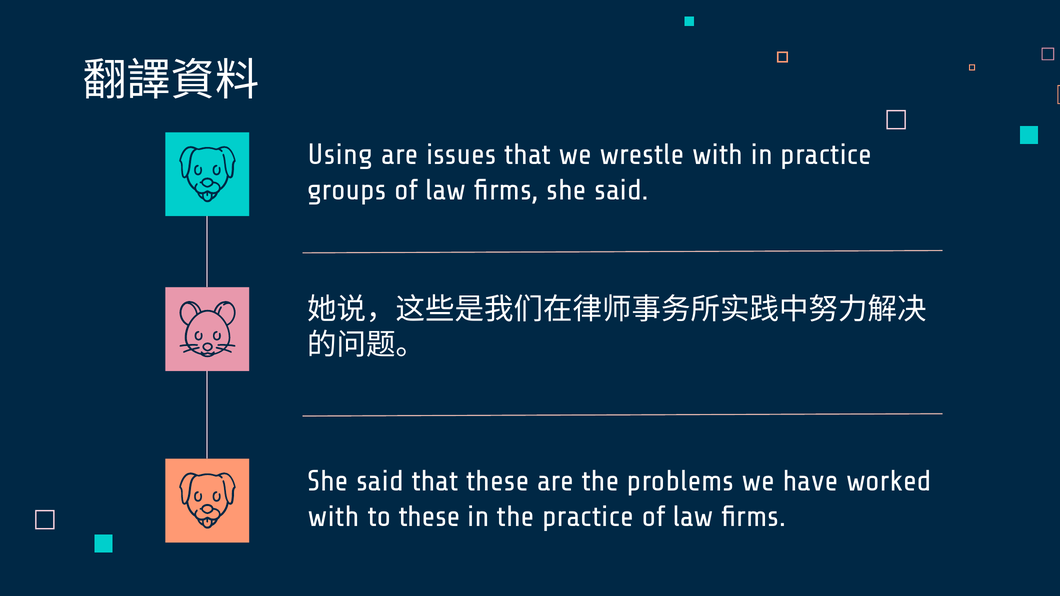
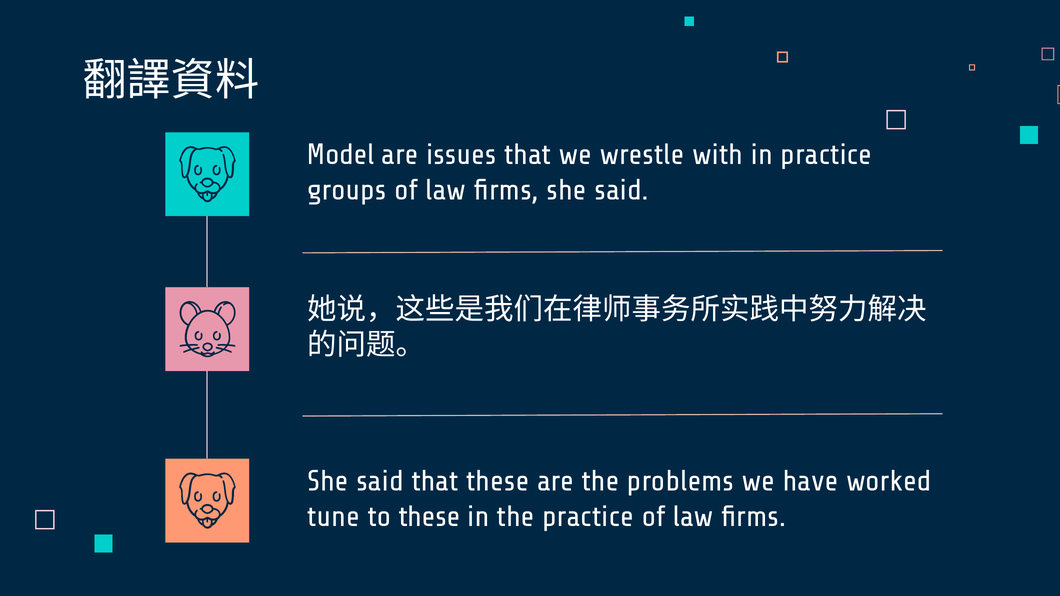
Using: Using -> Model
with at (333, 517): with -> tune
